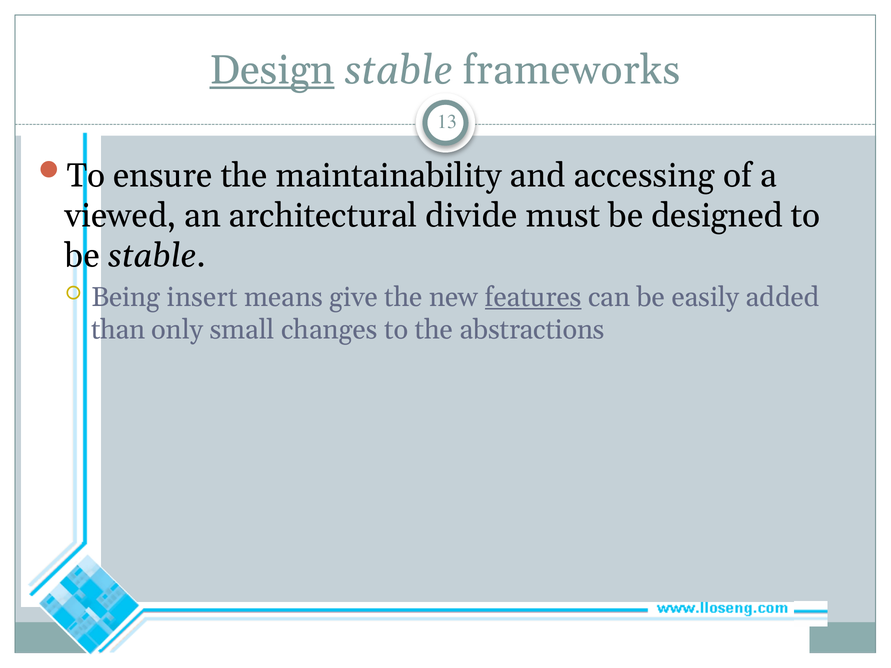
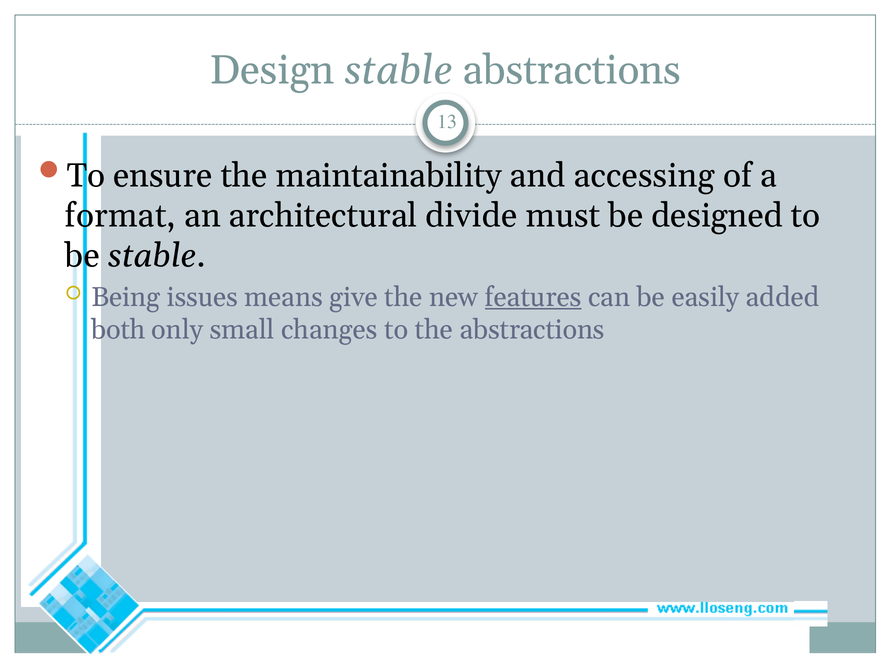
Design underline: present -> none
stable frameworks: frameworks -> abstractions
viewed: viewed -> format
insert: insert -> issues
than: than -> both
